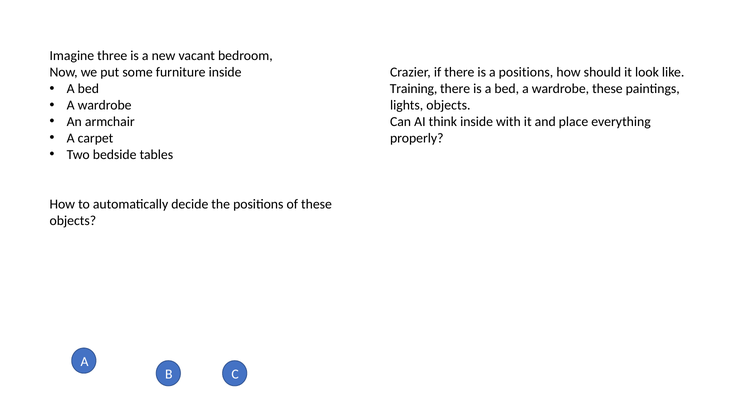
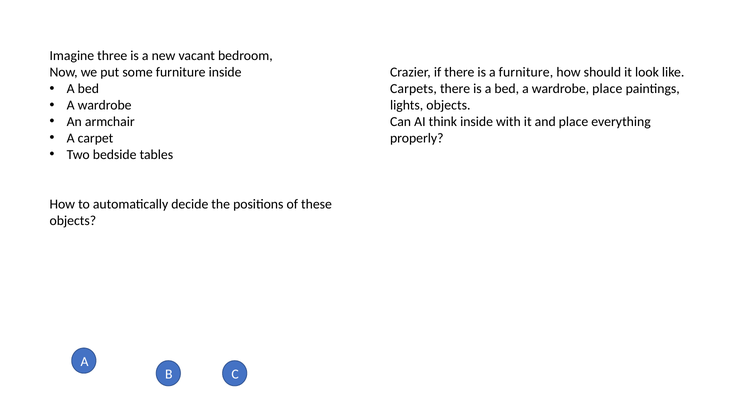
a positions: positions -> furniture
Training: Training -> Carpets
wardrobe these: these -> place
